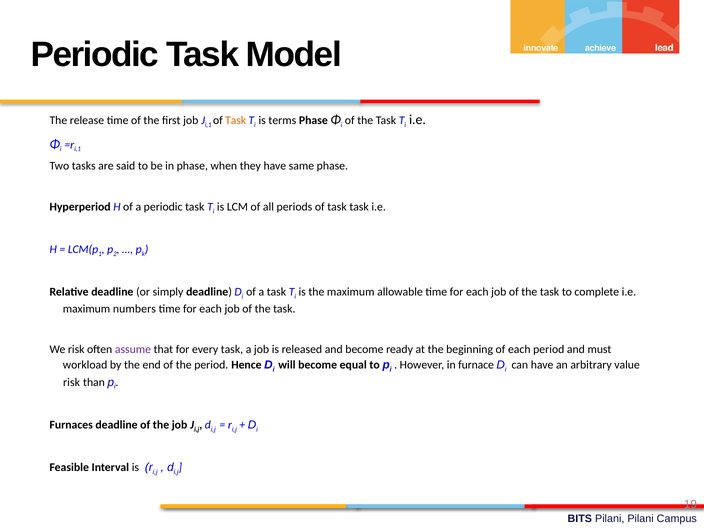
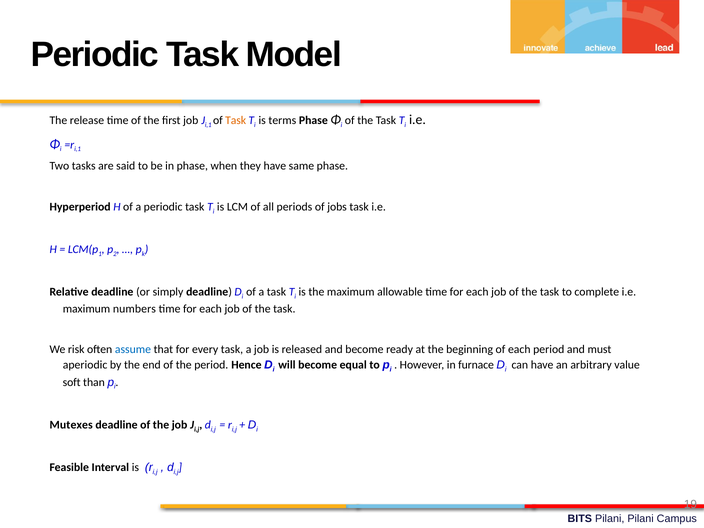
periods of task: task -> jobs
assume colour: purple -> blue
workload: workload -> aperiodic
risk at (72, 382): risk -> soft
Furnaces: Furnaces -> Mutexes
